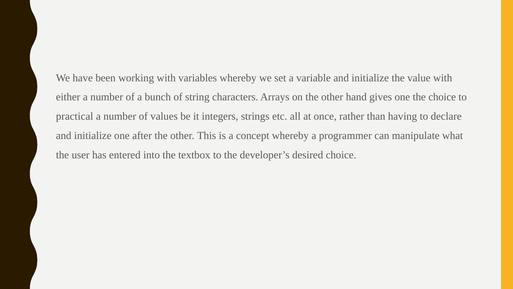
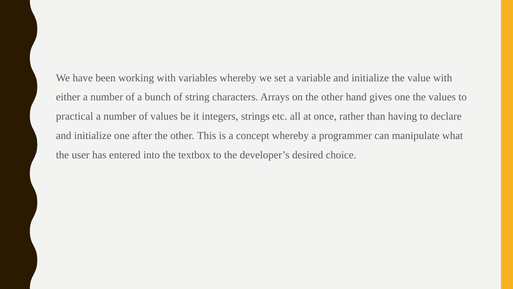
the choice: choice -> values
